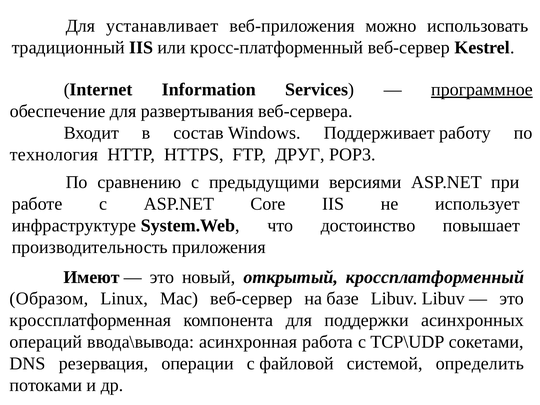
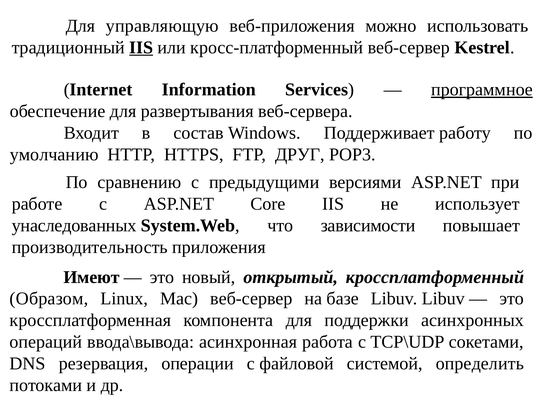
устанавливает: устанавливает -> управляющую
IIS at (141, 47) underline: none -> present
технология: технология -> умолчанию
инфраструктуре: инфраструктуре -> унаследованных
достоинство: достоинство -> зависимости
